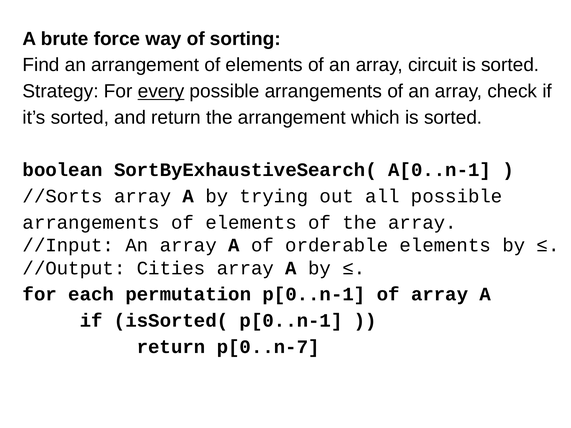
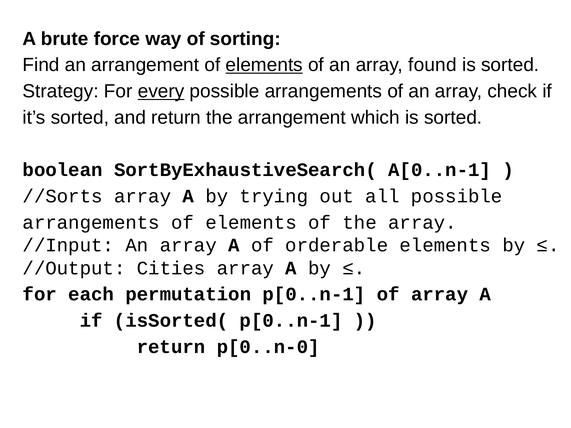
elements at (264, 65) underline: none -> present
circuit: circuit -> found
p[0..n-7: p[0..n-7 -> p[0..n-0
